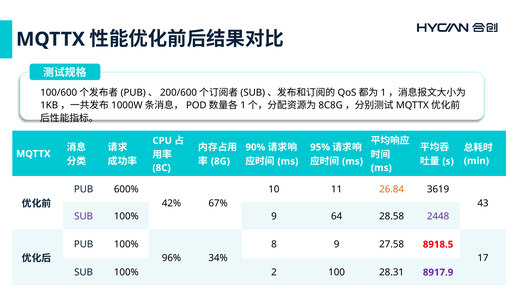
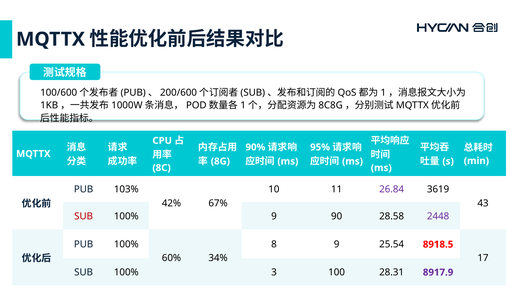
600%: 600% -> 103%
26.84 colour: orange -> purple
SUB at (84, 216) colour: purple -> red
64: 64 -> 90
27.58: 27.58 -> 25.54
96%: 96% -> 60%
2: 2 -> 3
